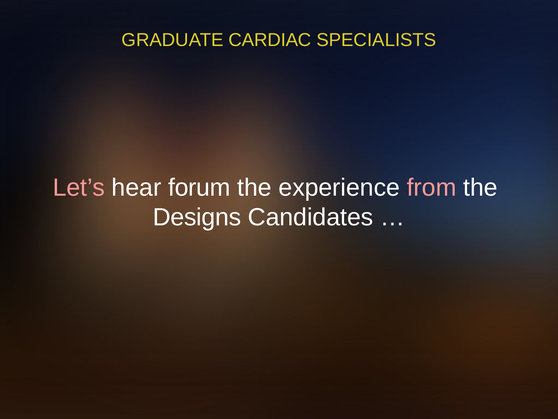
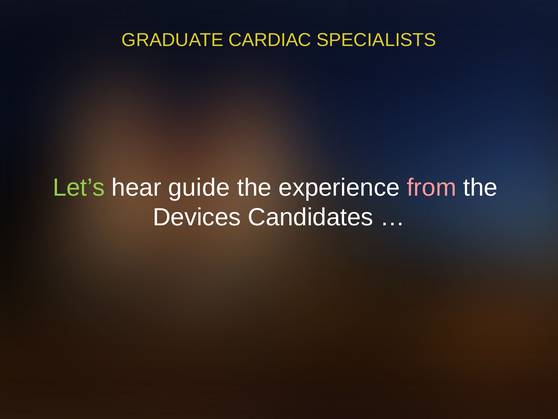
Let’s colour: pink -> light green
forum: forum -> guide
Designs: Designs -> Devices
